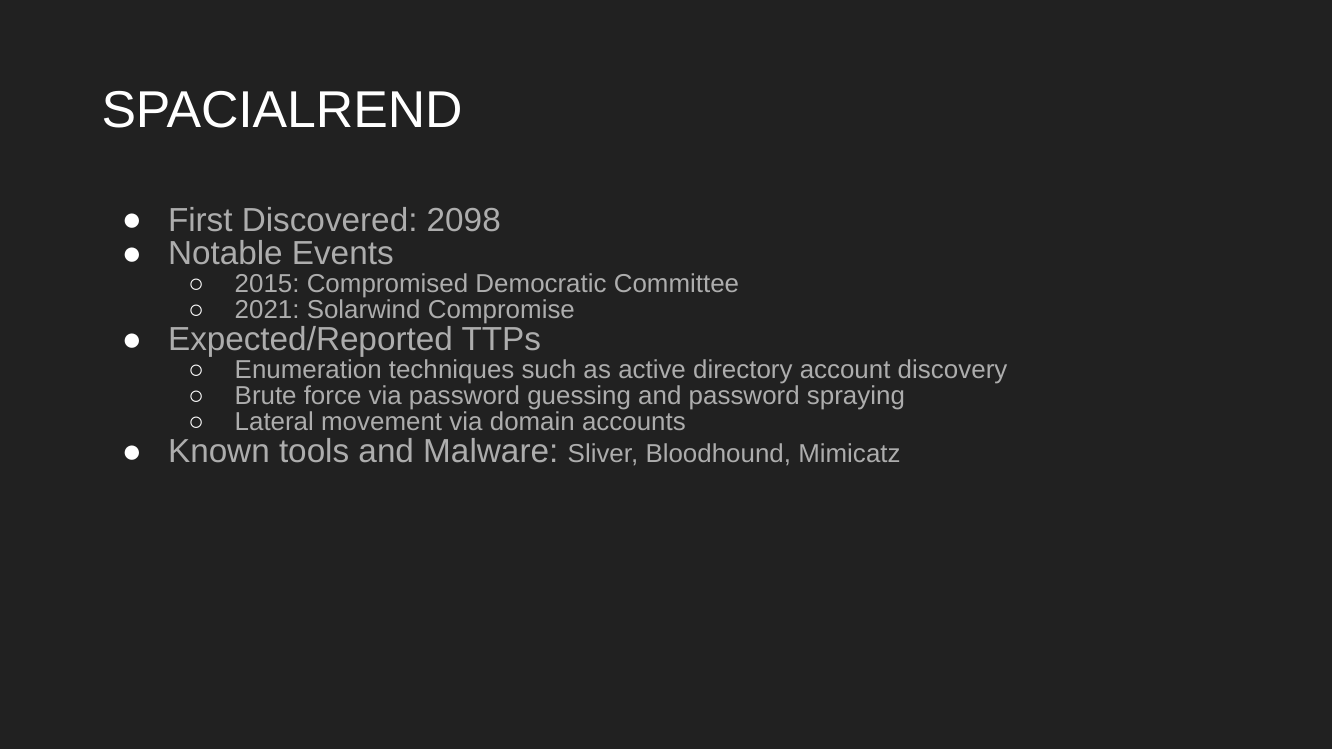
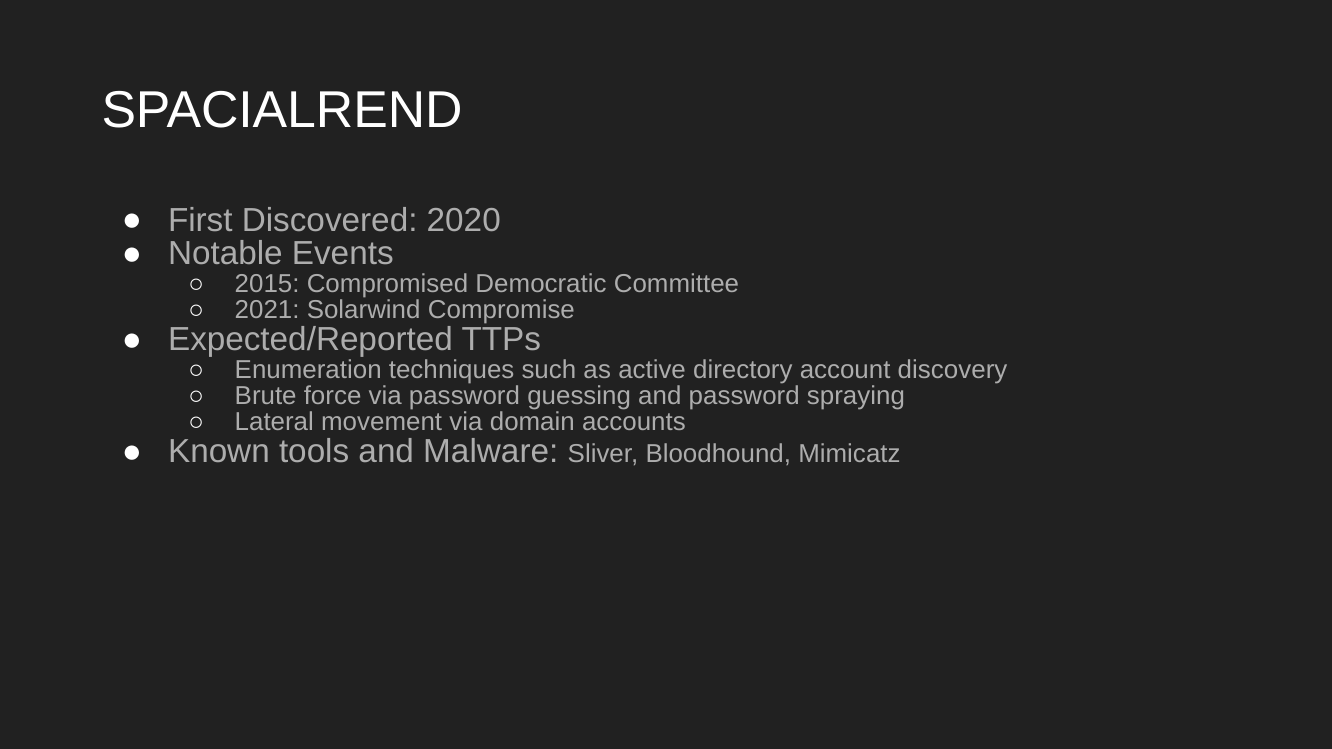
2098: 2098 -> 2020
